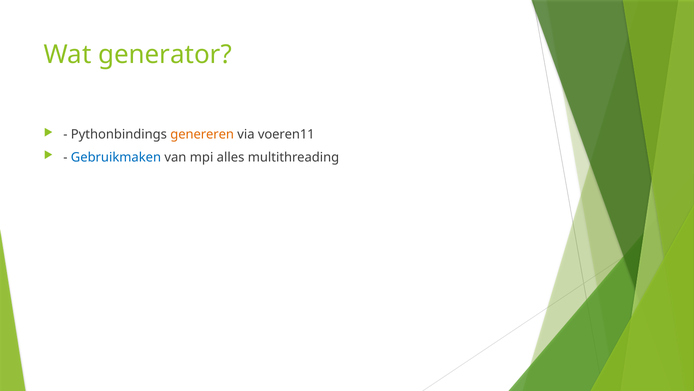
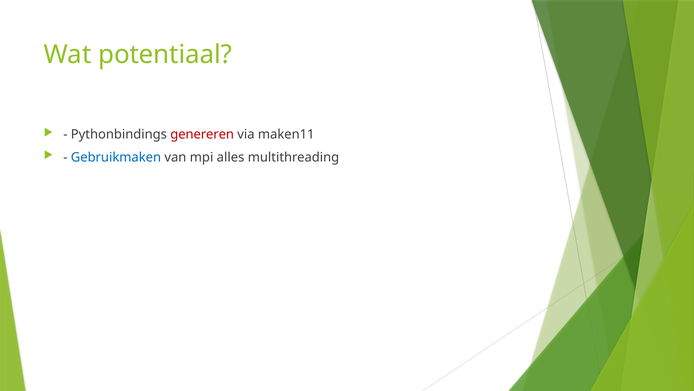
generator: generator -> potentiaal
genereren colour: orange -> red
voeren11: voeren11 -> maken11
